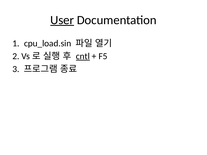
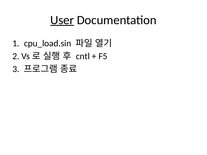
cntl underline: present -> none
